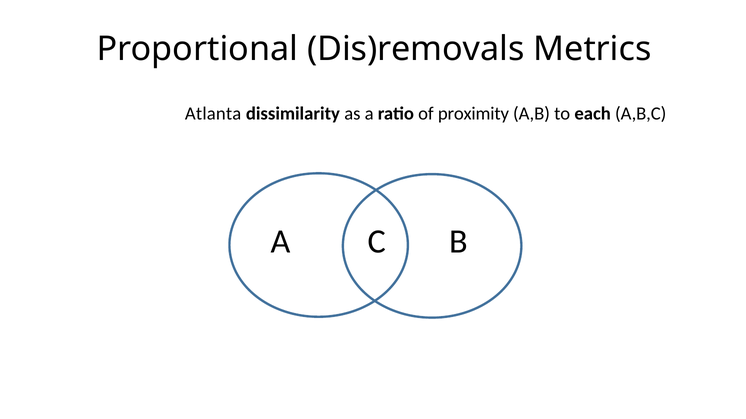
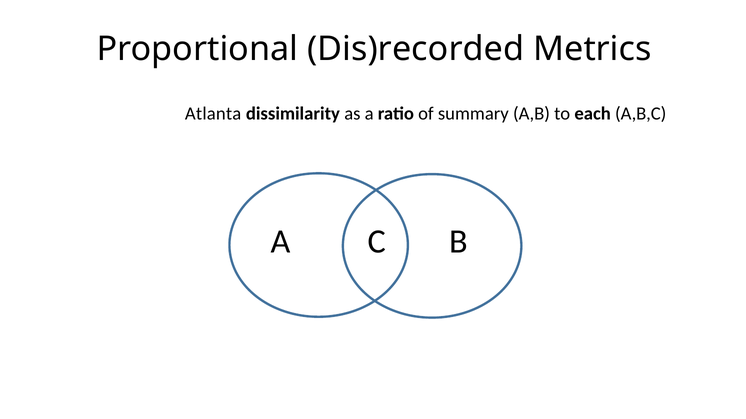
Dis)removals: Dis)removals -> Dis)recorded
proximity: proximity -> summary
